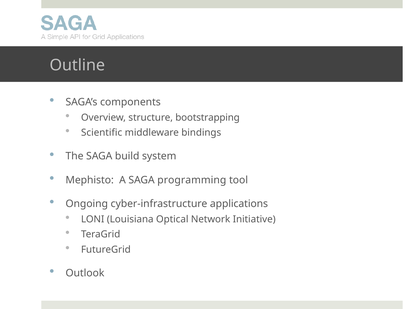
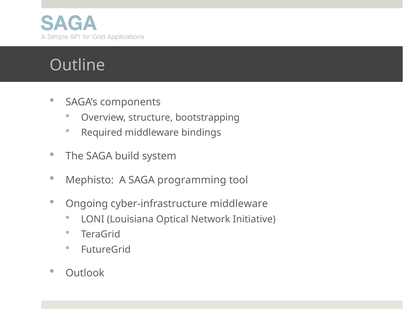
Scientific: Scientific -> Required
cyber-infrastructure applications: applications -> middleware
